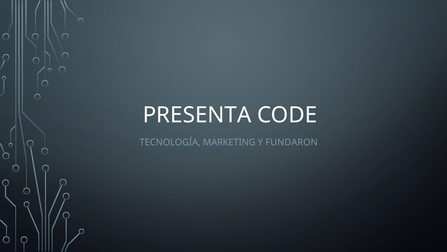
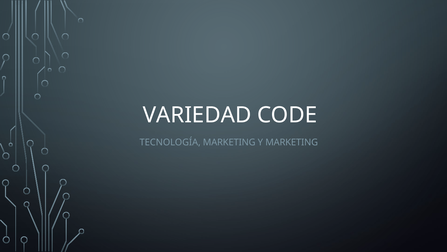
PRESENTA: PRESENTA -> VARIEDAD
Y FUNDARON: FUNDARON -> MARKETING
